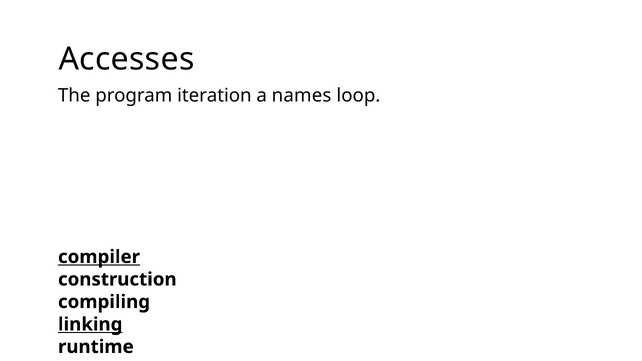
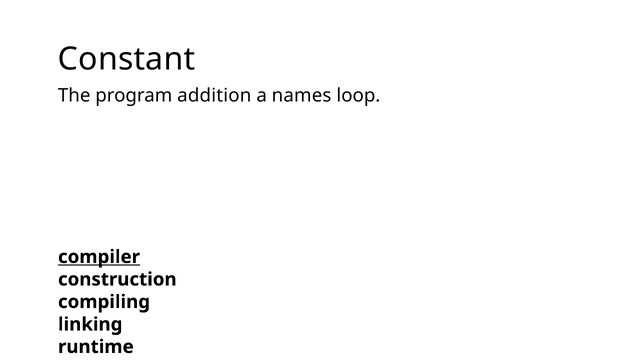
Accesses: Accesses -> Constant
iteration: iteration -> addition
linking underline: present -> none
